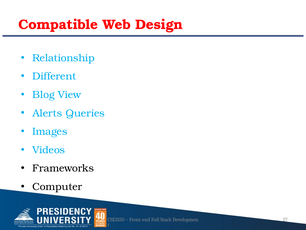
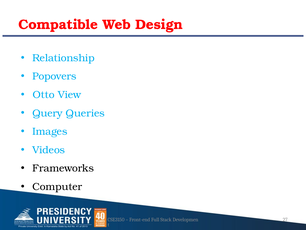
Different: Different -> Popovers
Blog: Blog -> Otto
Alerts: Alerts -> Query
